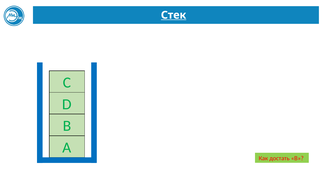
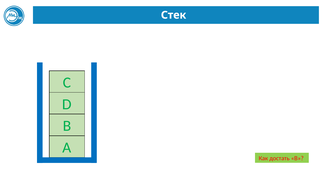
Стек underline: present -> none
